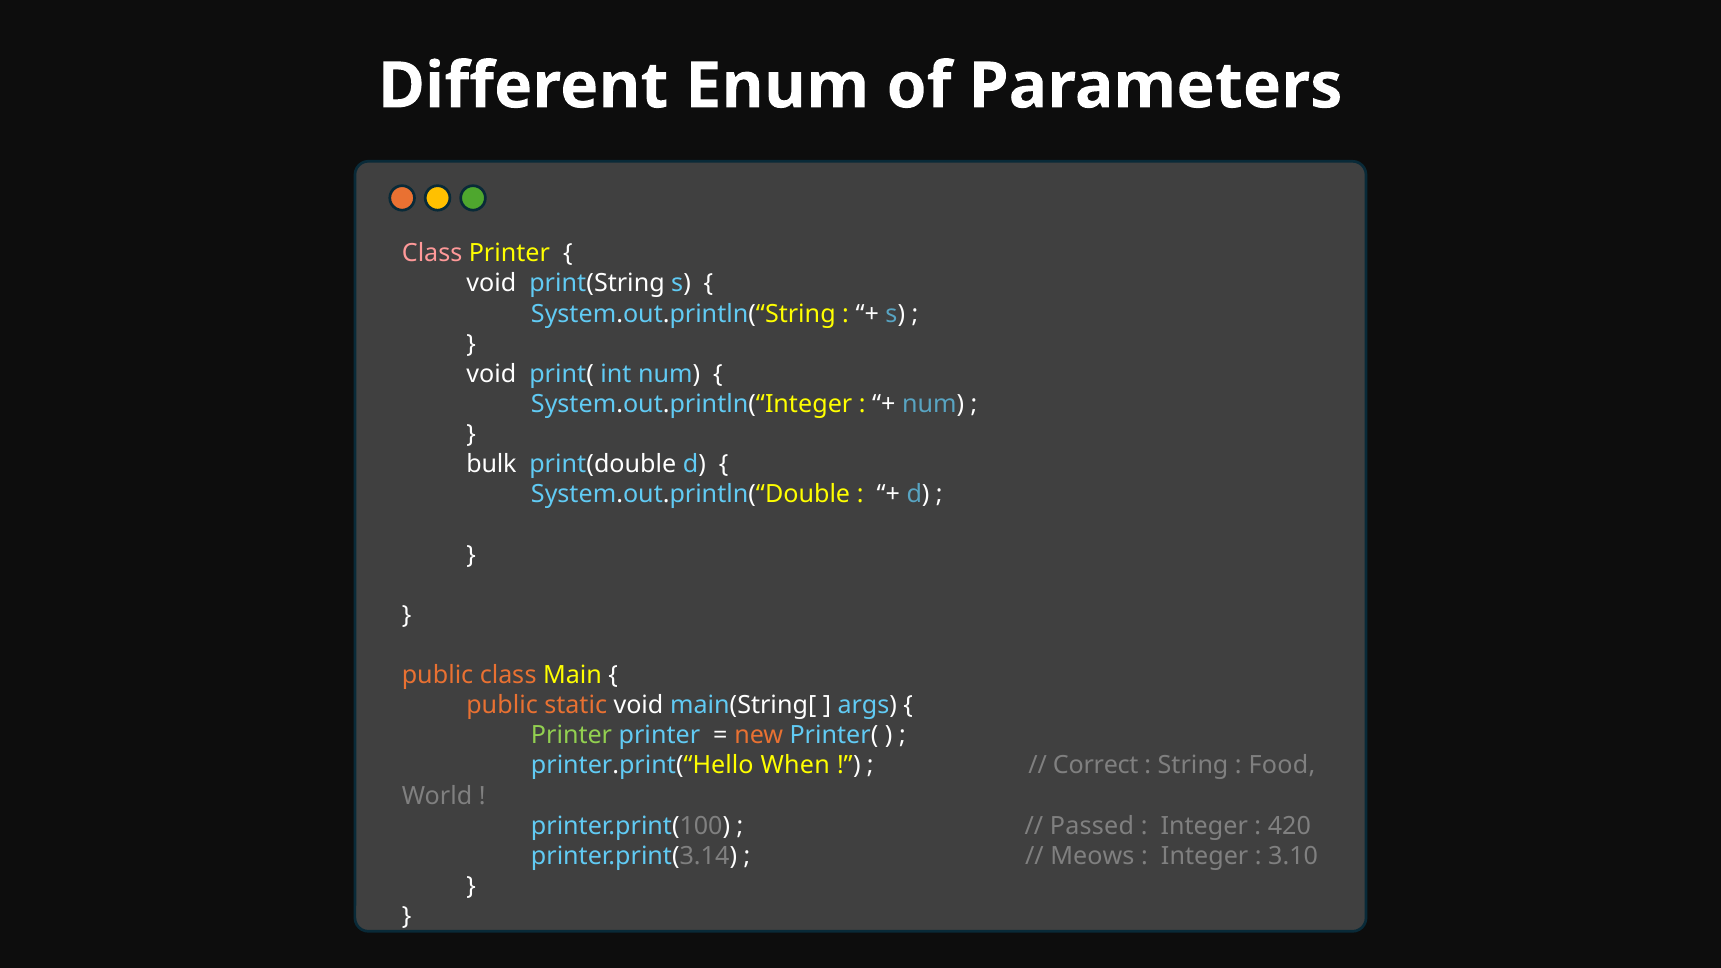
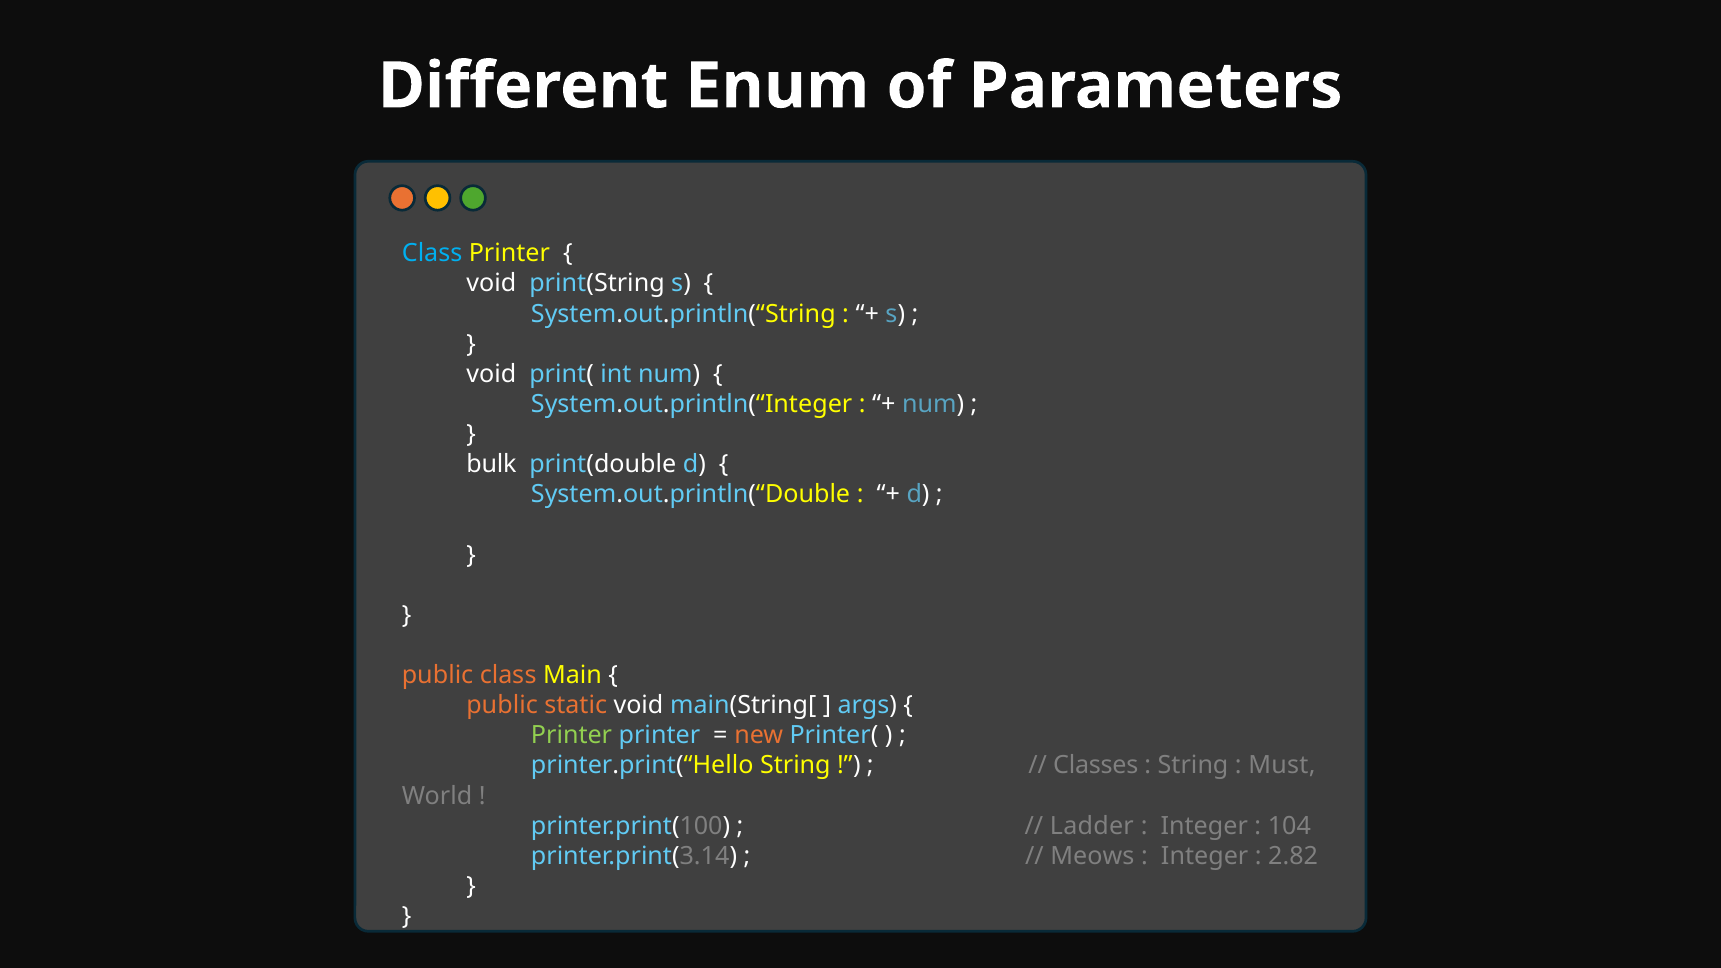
Class at (432, 253) colour: pink -> light blue
printer.print(“Hello When: When -> String
Correct: Correct -> Classes
Food: Food -> Must
Passed: Passed -> Ladder
420: 420 -> 104
3.10: 3.10 -> 2.82
